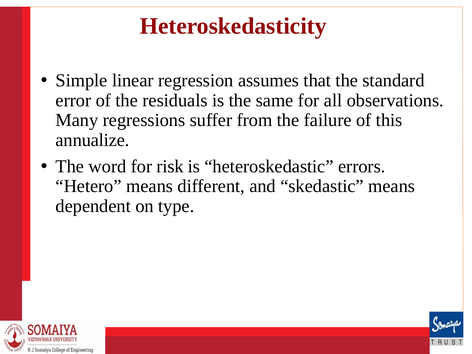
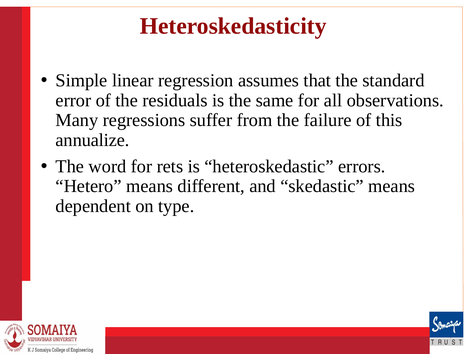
risk: risk -> rets
